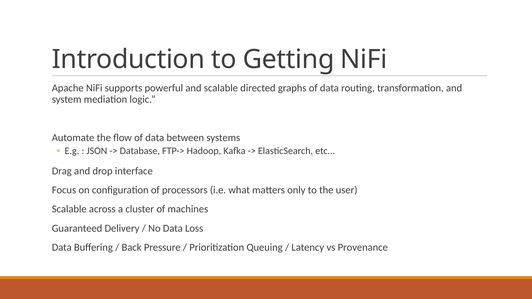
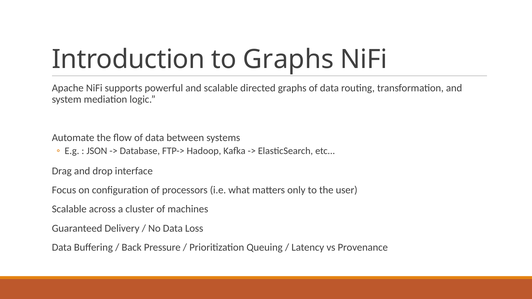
to Getting: Getting -> Graphs
